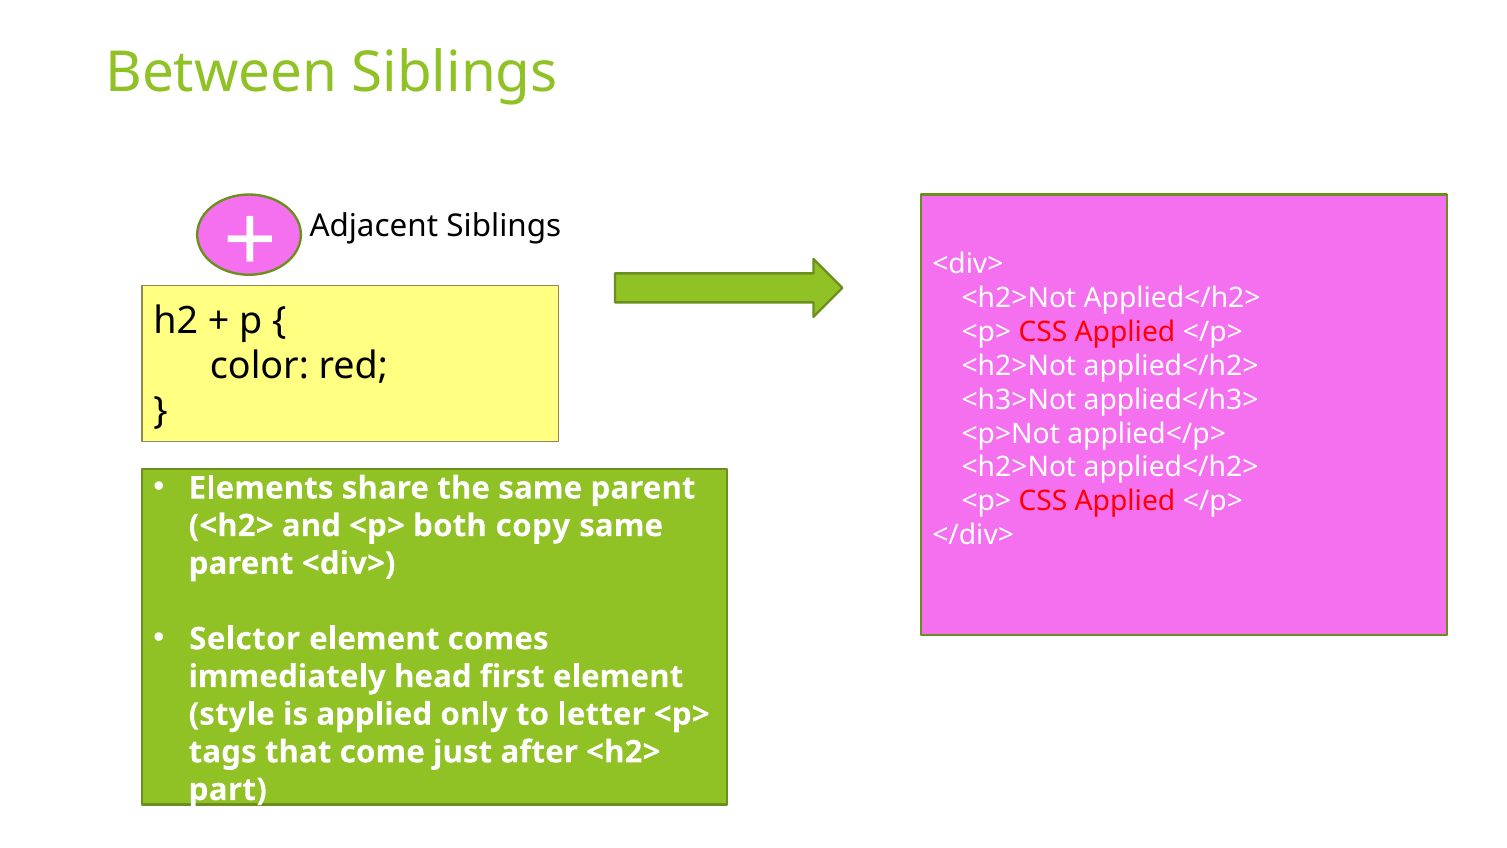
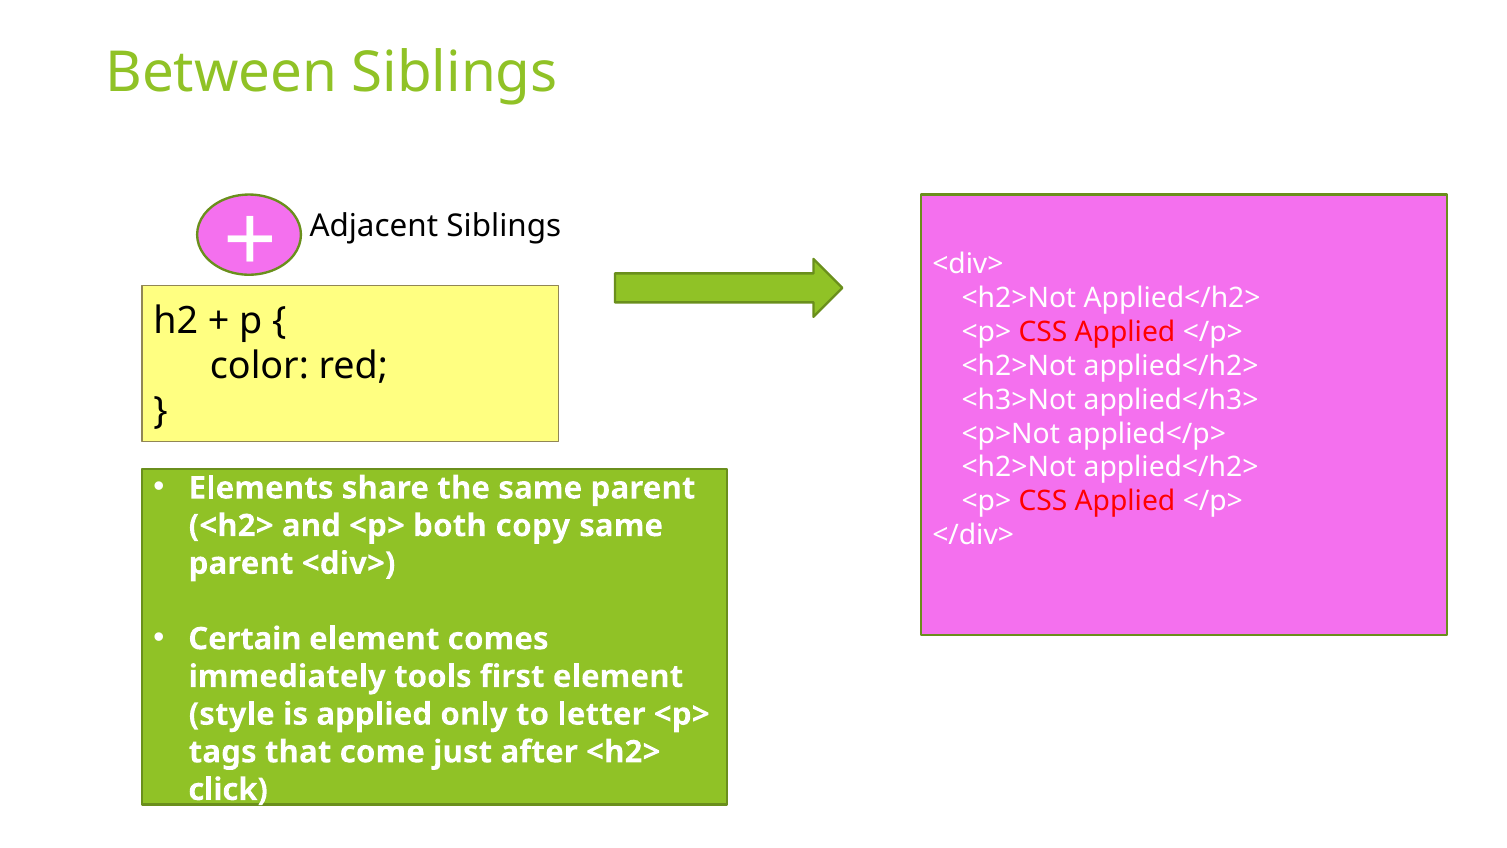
Selctor: Selctor -> Certain
head: head -> tools
part: part -> click
